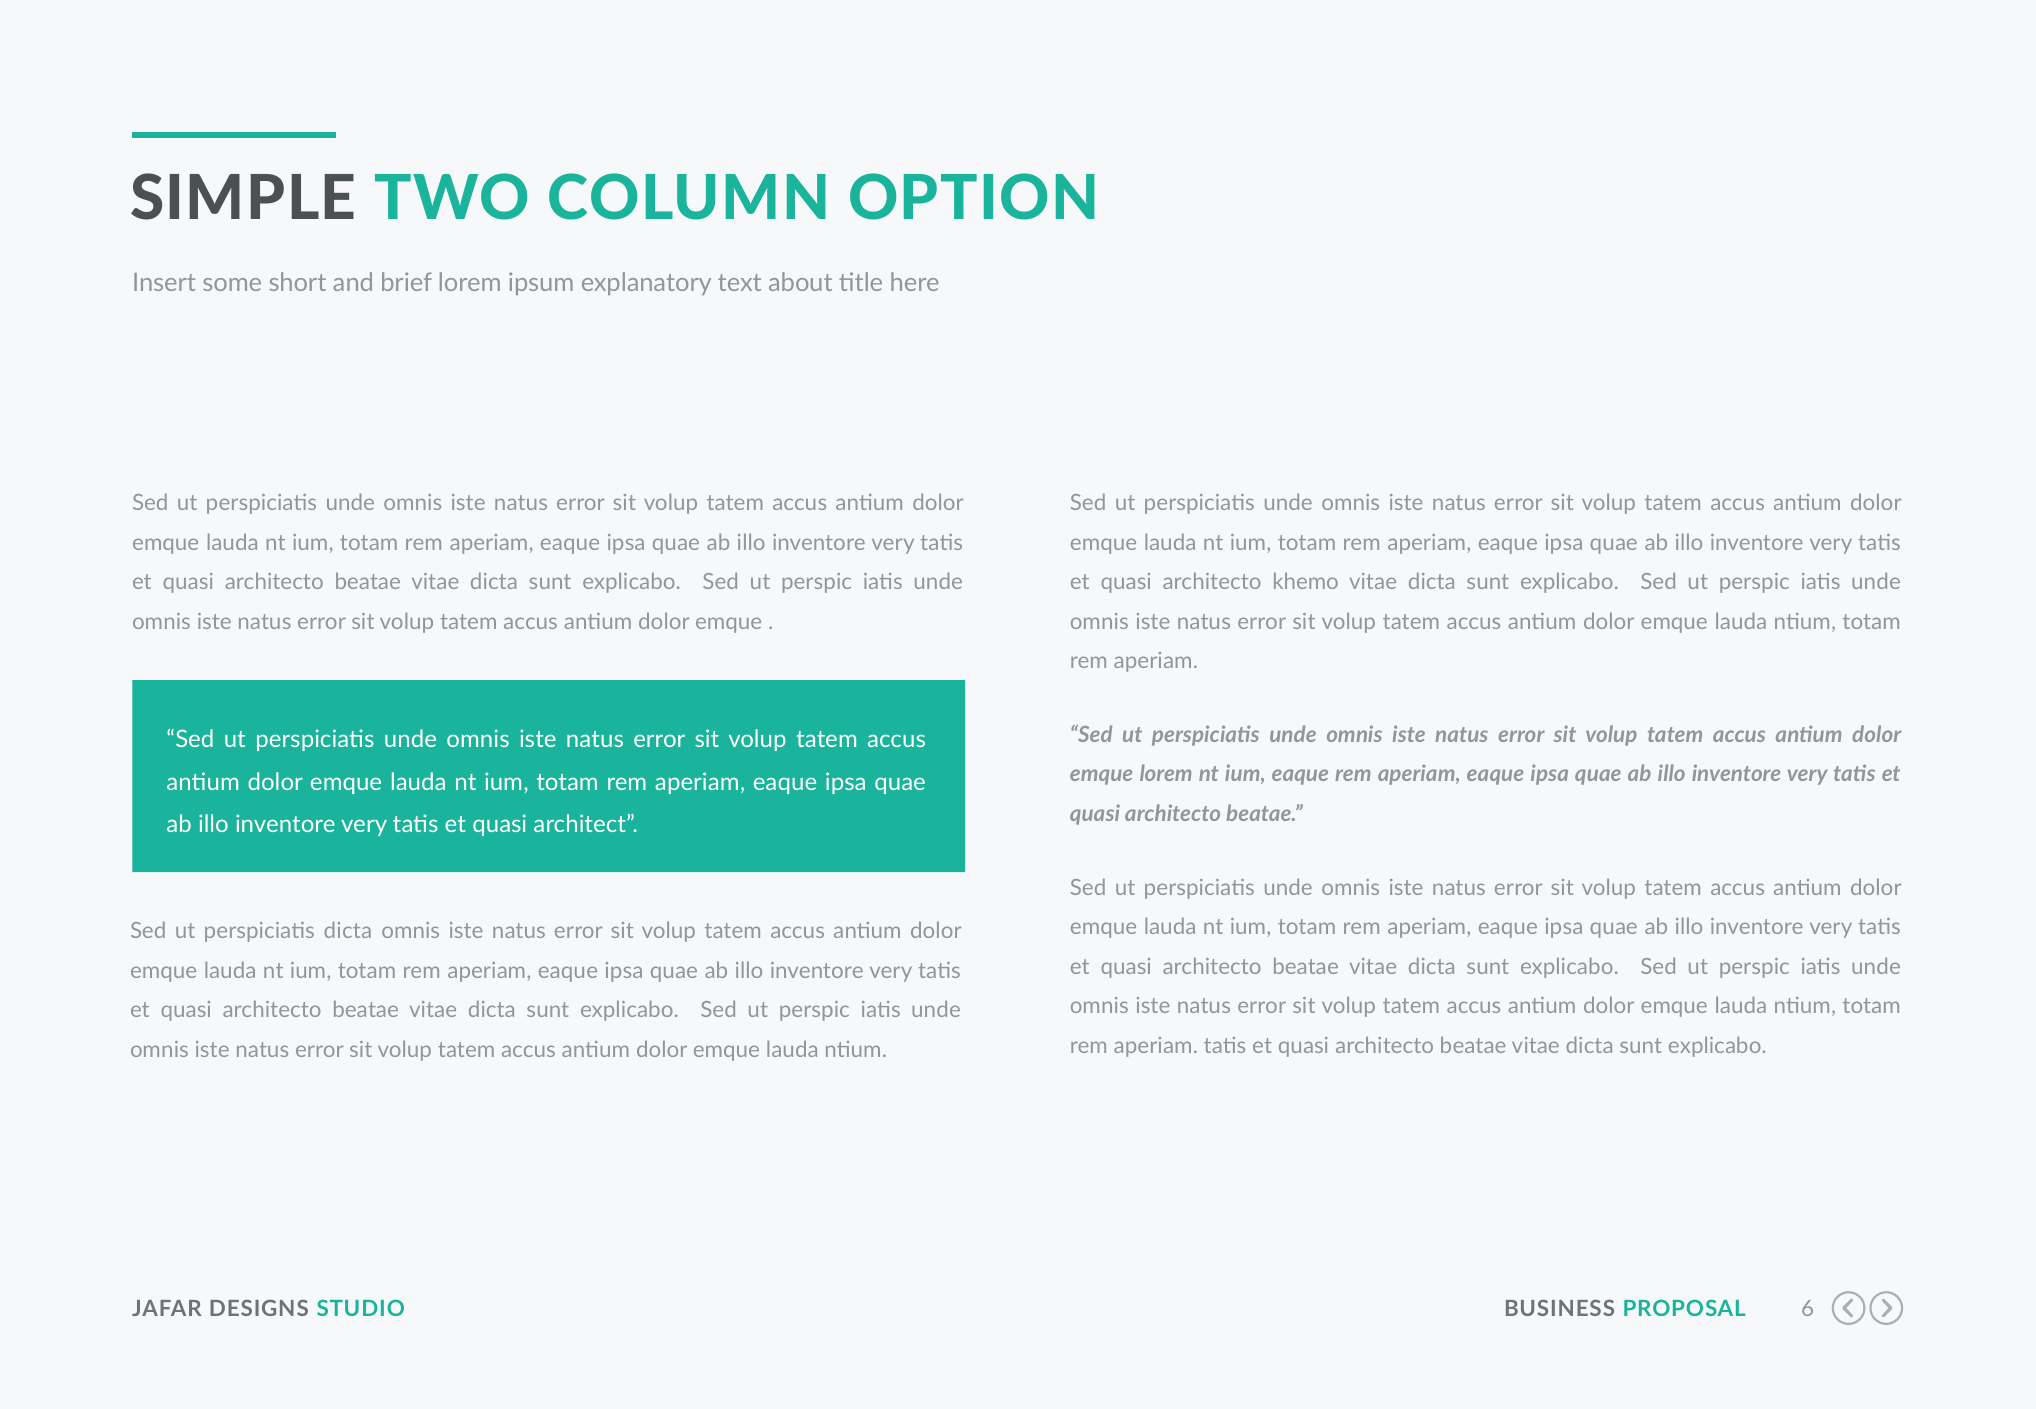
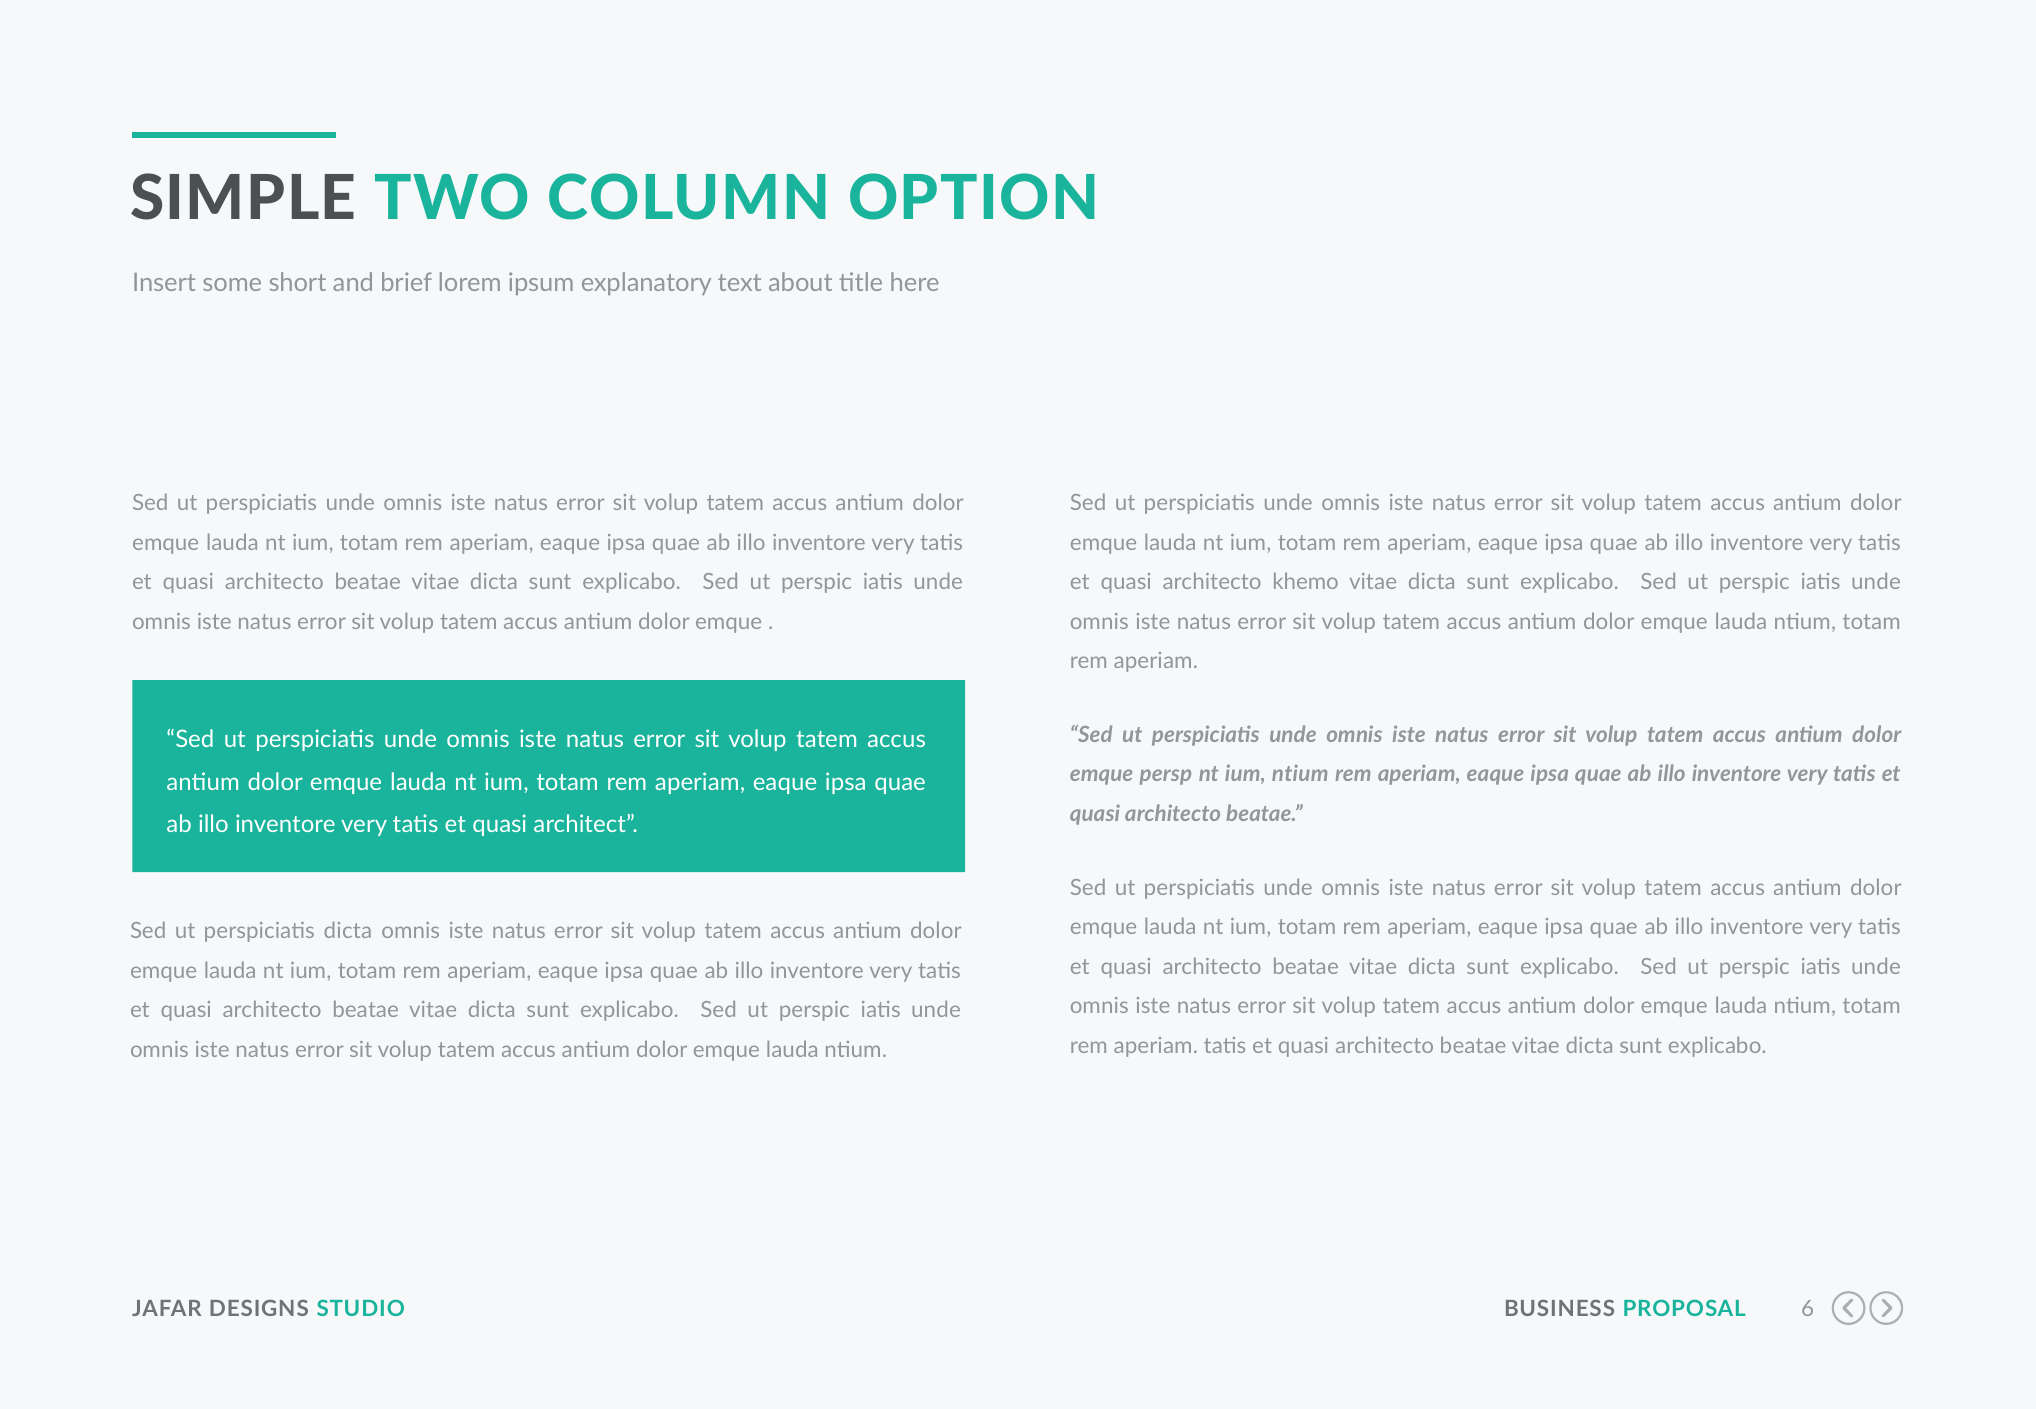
emque lorem: lorem -> persp
ium eaque: eaque -> ntium
